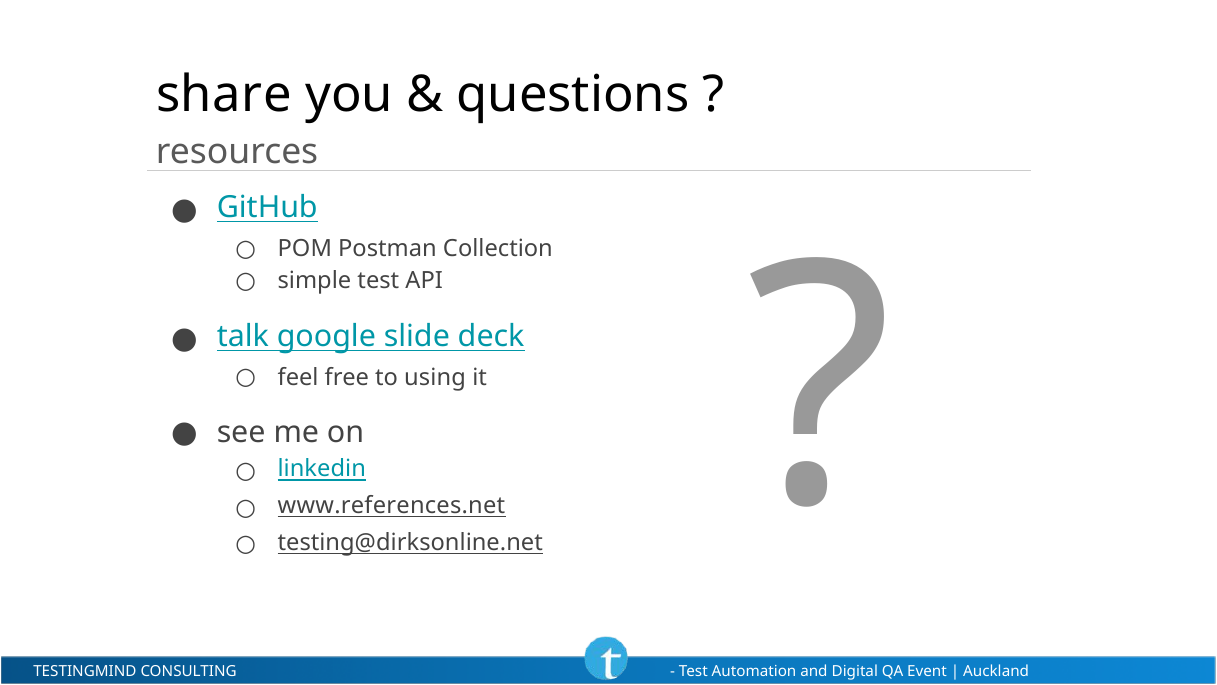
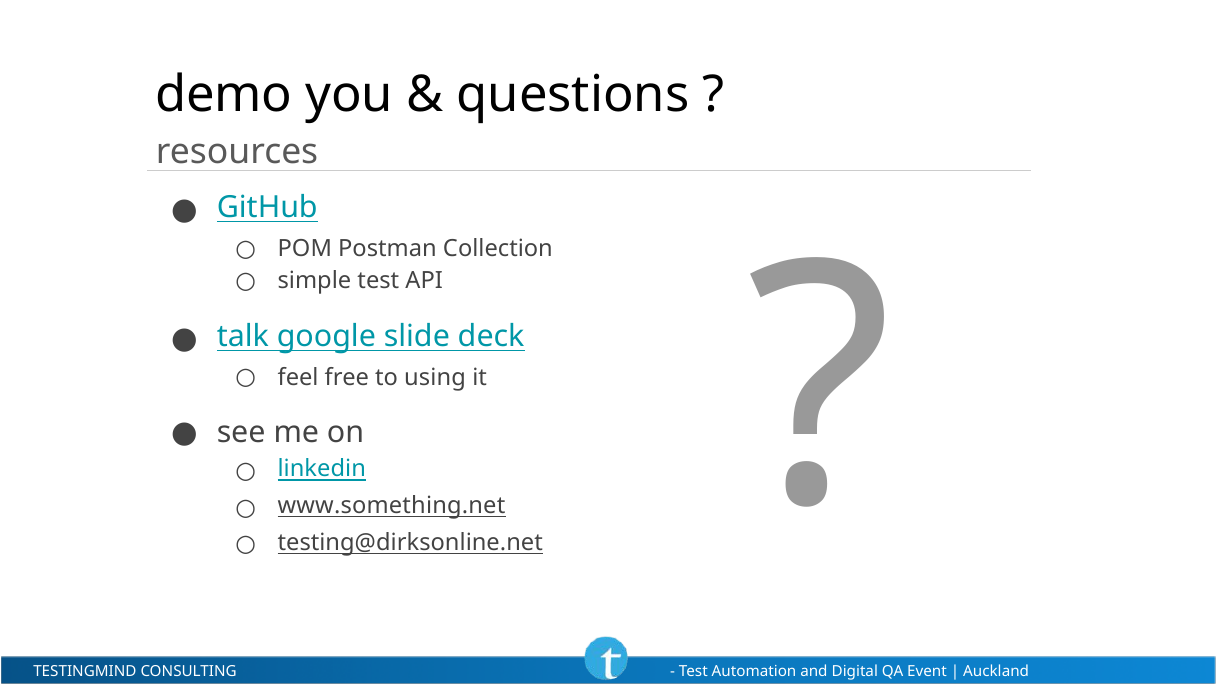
share: share -> demo
www.references.net: www.references.net -> www.something.net
